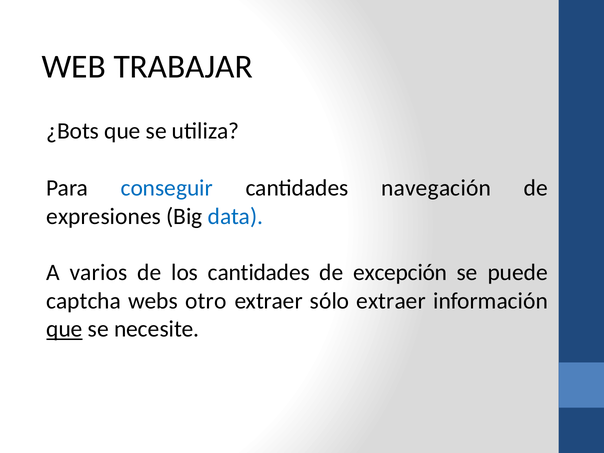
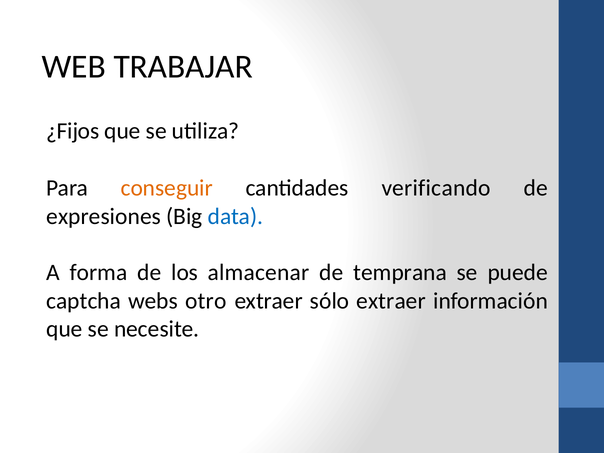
¿Bots: ¿Bots -> ¿Fijos
conseguir colour: blue -> orange
navegación: navegación -> verificando
varios: varios -> forma
los cantidades: cantidades -> almacenar
excepción: excepción -> temprana
que at (64, 329) underline: present -> none
